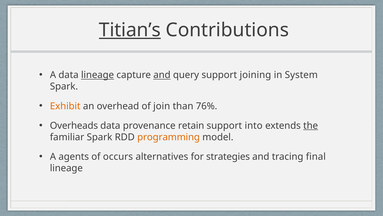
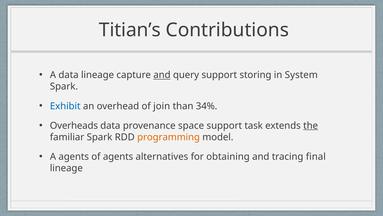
Titian’s underline: present -> none
lineage at (98, 75) underline: present -> none
joining: joining -> storing
Exhibit colour: orange -> blue
76%: 76% -> 34%
retain: retain -> space
into: into -> task
of occurs: occurs -> agents
strategies: strategies -> obtaining
